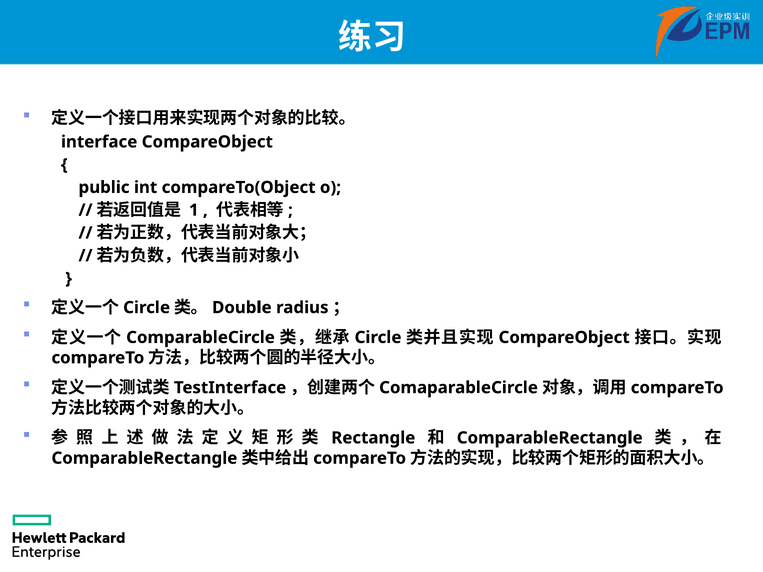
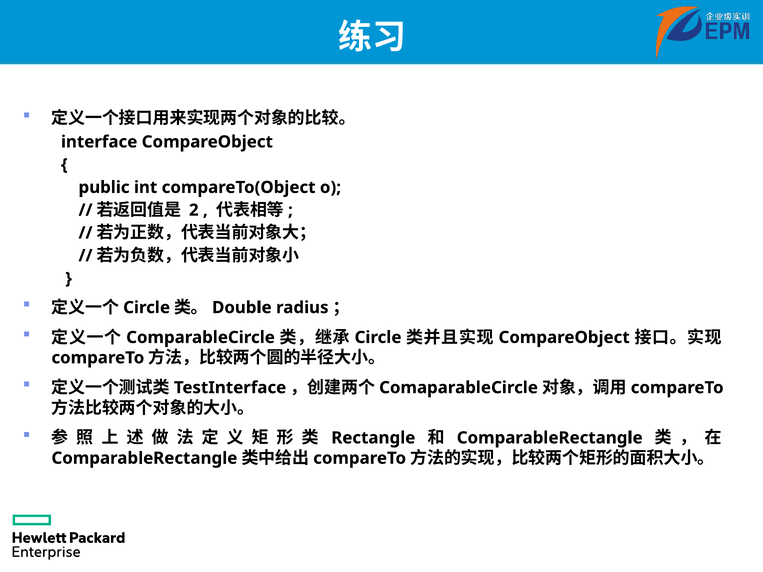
1: 1 -> 2
